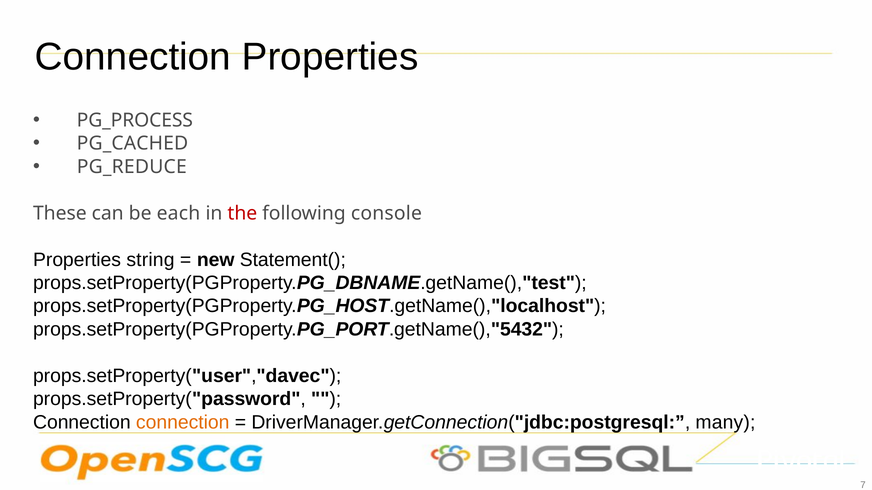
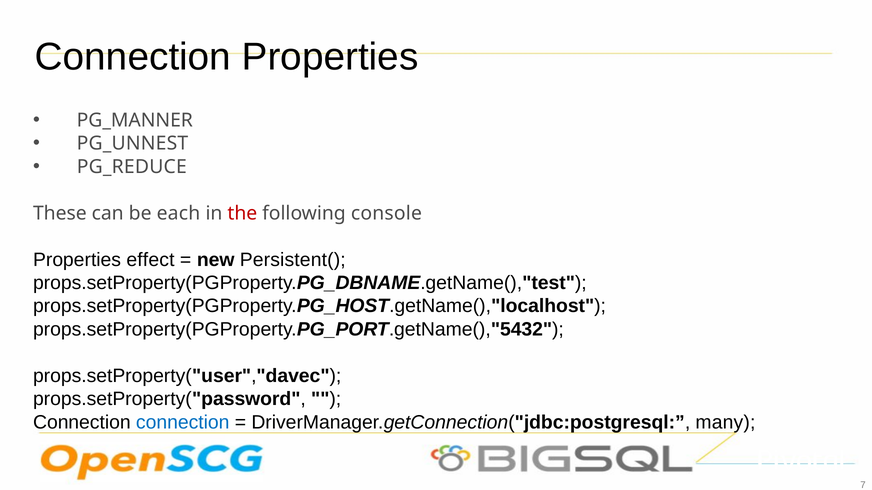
PG_PROCESS: PG_PROCESS -> PG_MANNER
PG_CACHED: PG_CACHED -> PG_UNNEST
string: string -> effect
Statement(: Statement( -> Persistent(
connection at (183, 423) colour: orange -> blue
